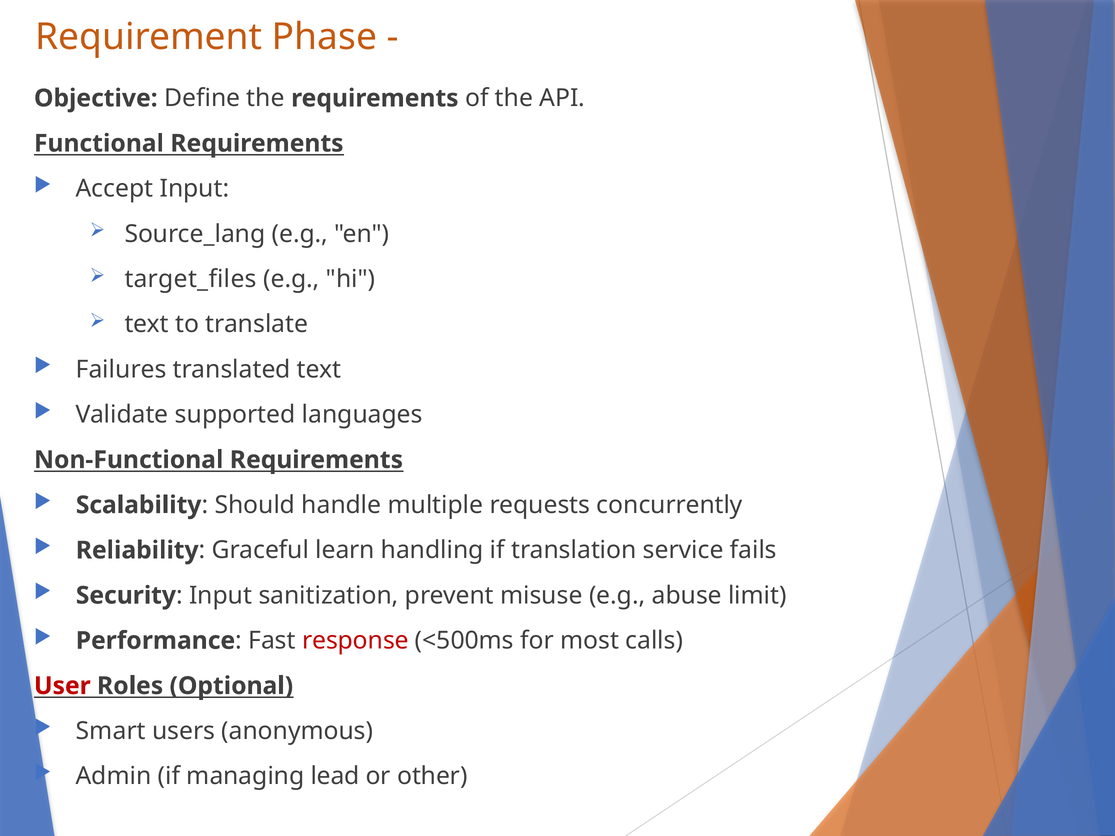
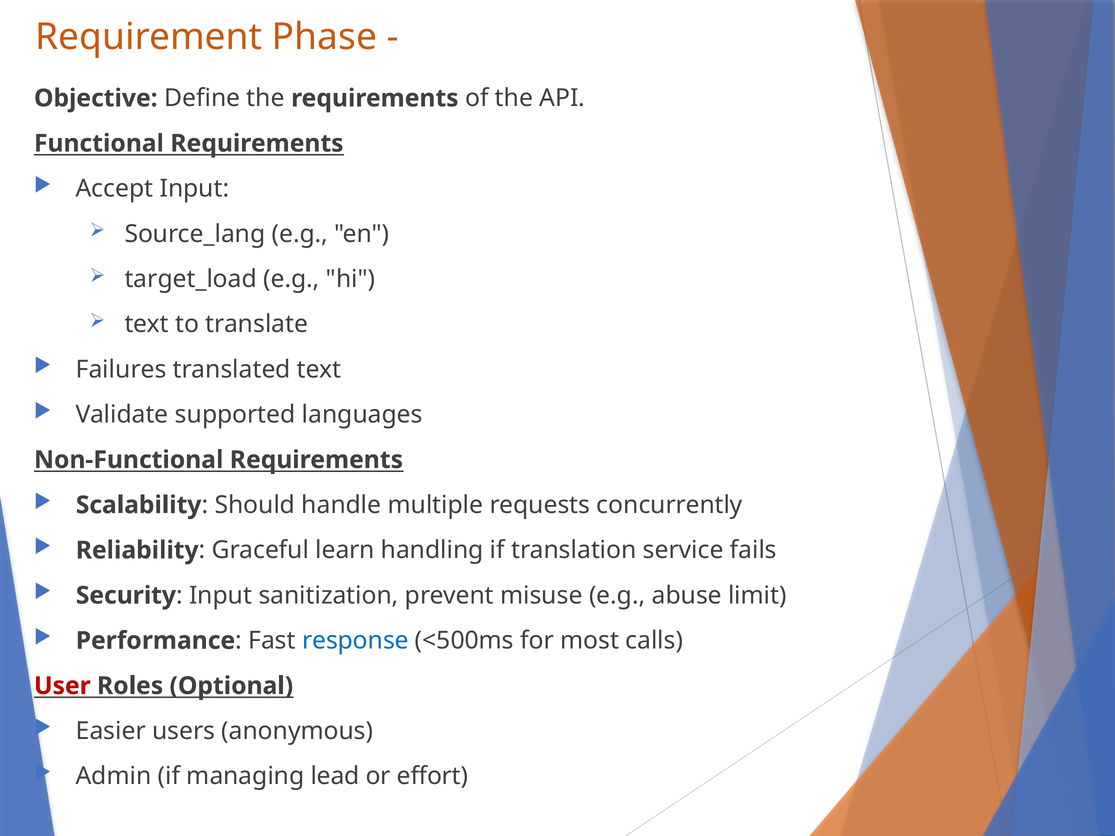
target_files: target_files -> target_load
response colour: red -> blue
Smart: Smart -> Easier
other: other -> effort
